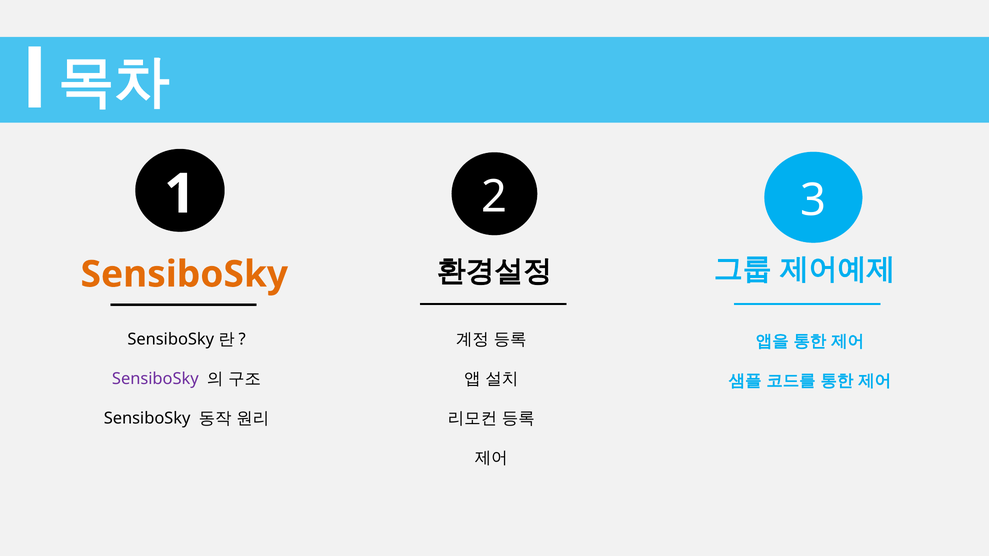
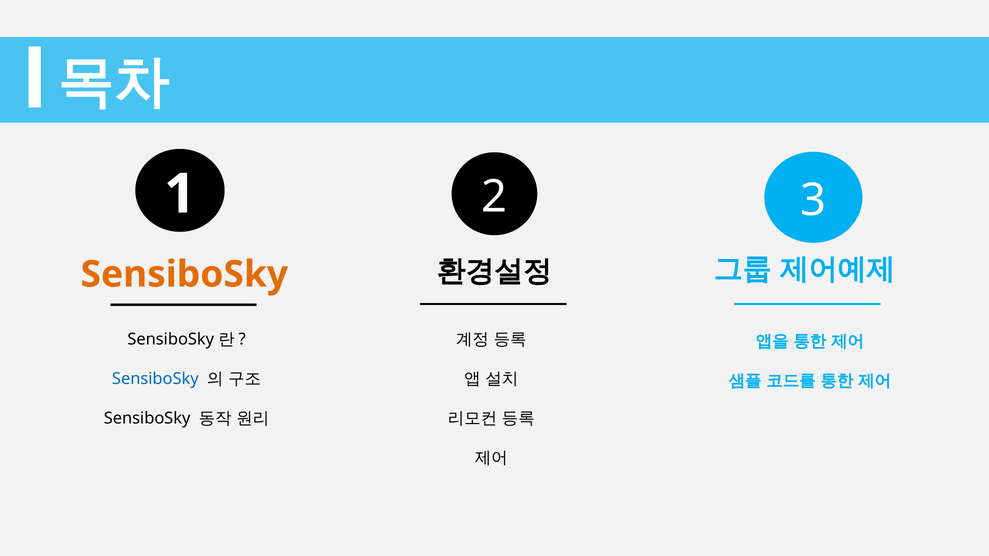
SensiboSky at (155, 379) colour: purple -> blue
